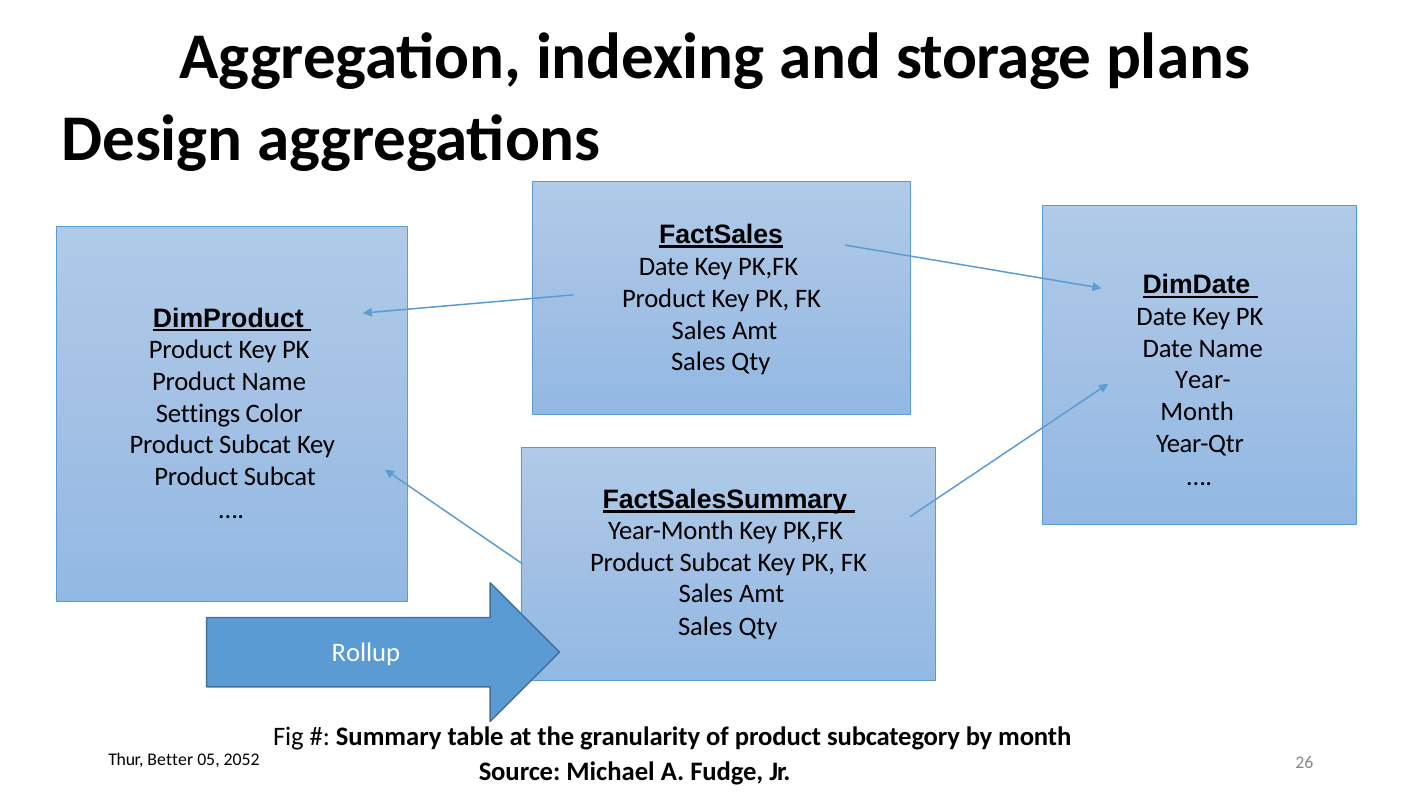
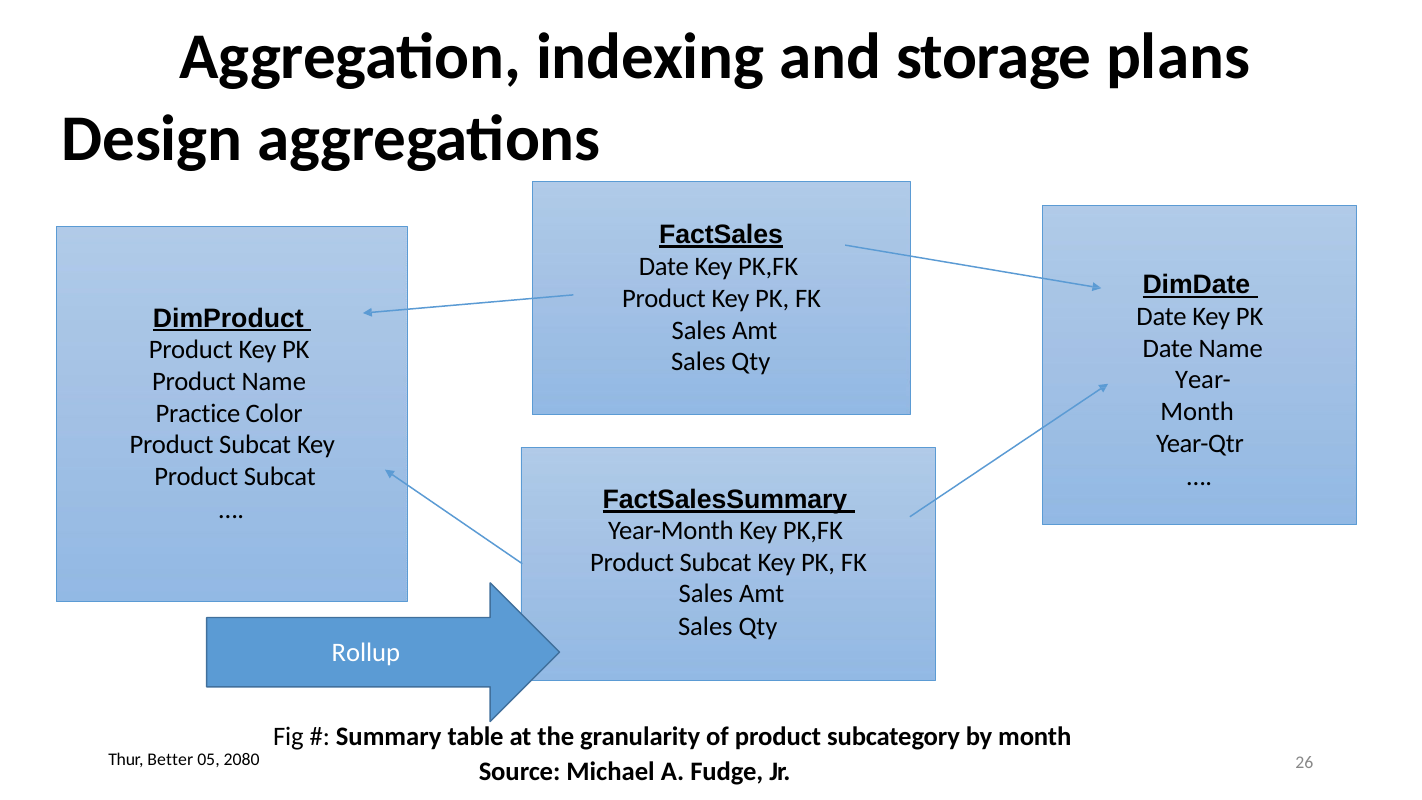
Settings: Settings -> Practice
2052: 2052 -> 2080
